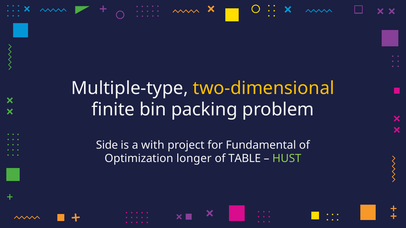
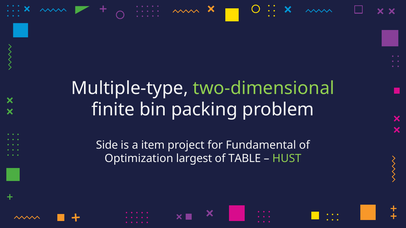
two-dimensional colour: yellow -> light green
with: with -> item
longer: longer -> largest
